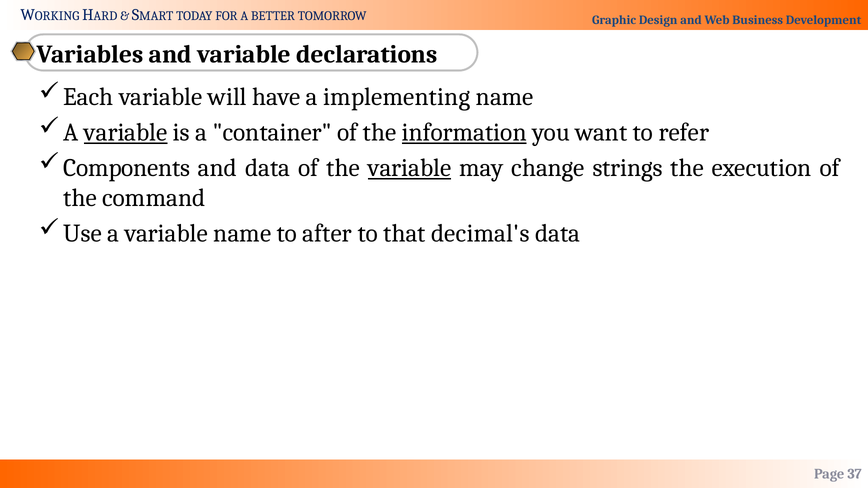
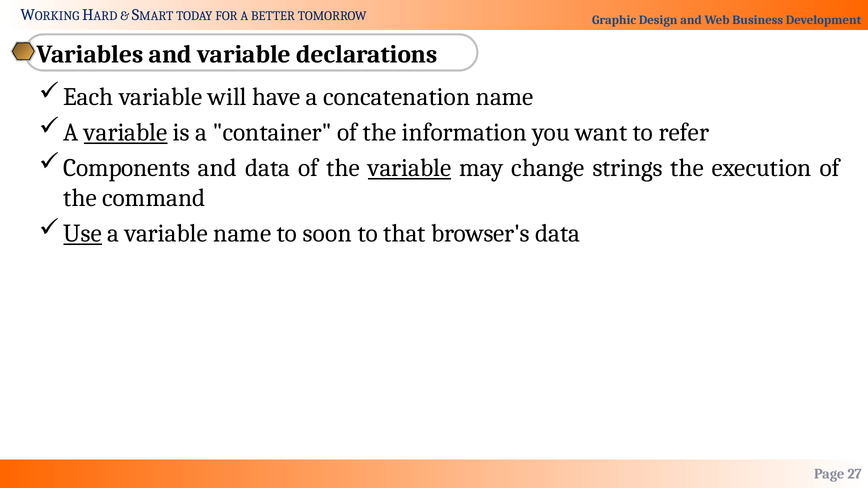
implementing: implementing -> concatenation
information underline: present -> none
Use underline: none -> present
after: after -> soon
decimal's: decimal's -> browser's
37: 37 -> 27
